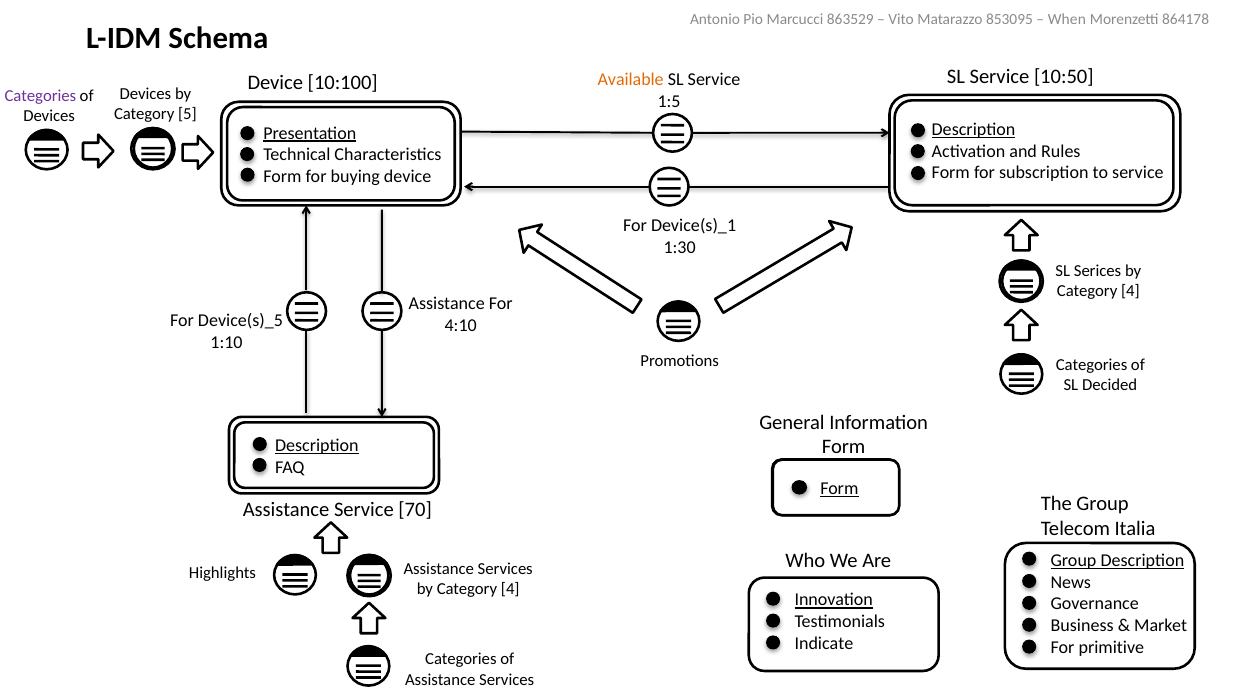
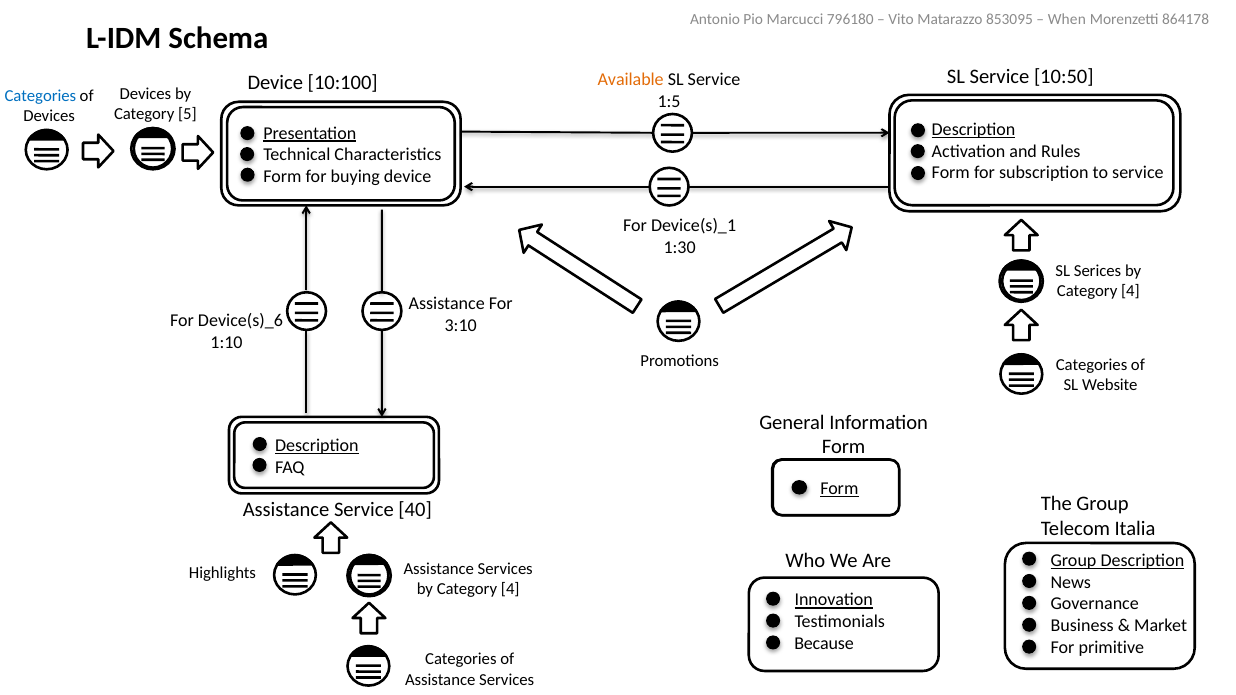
863529: 863529 -> 796180
Categories at (40, 96) colour: purple -> blue
Device(s)_5: Device(s)_5 -> Device(s)_6
4:10: 4:10 -> 3:10
Decided: Decided -> Website
70: 70 -> 40
Indicate: Indicate -> Because
